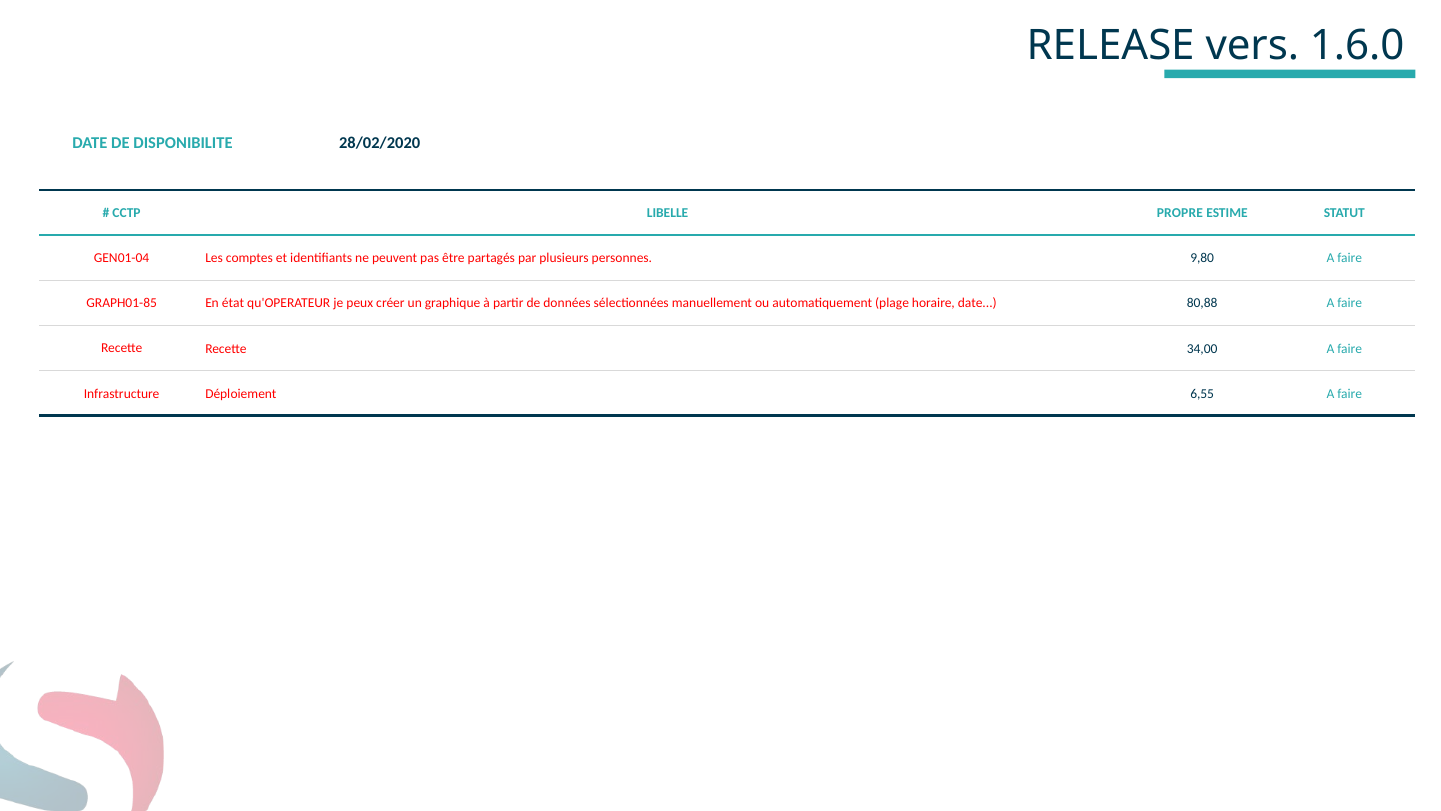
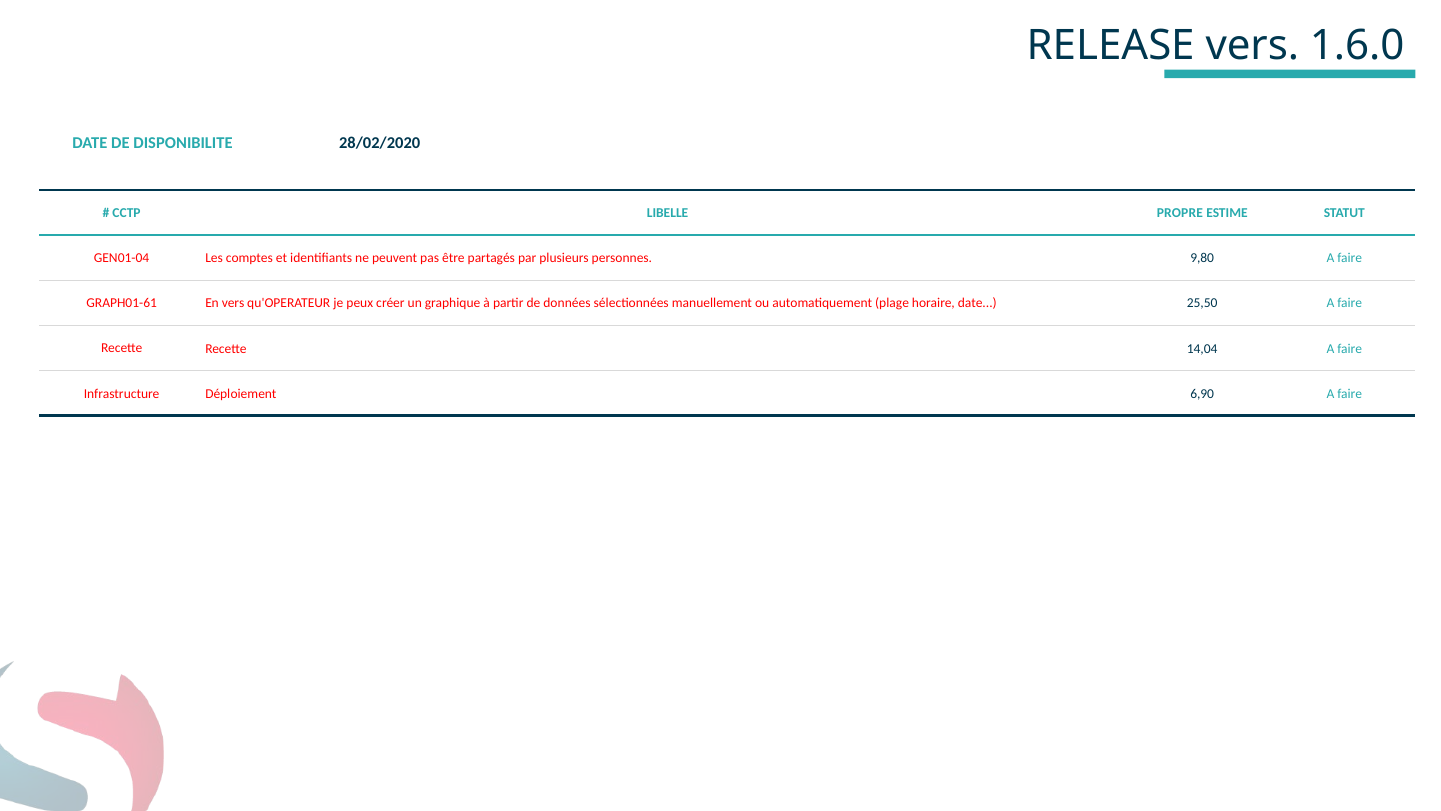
GRAPH01-85: GRAPH01-85 -> GRAPH01-61
En état: état -> vers
80,88: 80,88 -> 25,50
34,00: 34,00 -> 14,04
6,55: 6,55 -> 6,90
